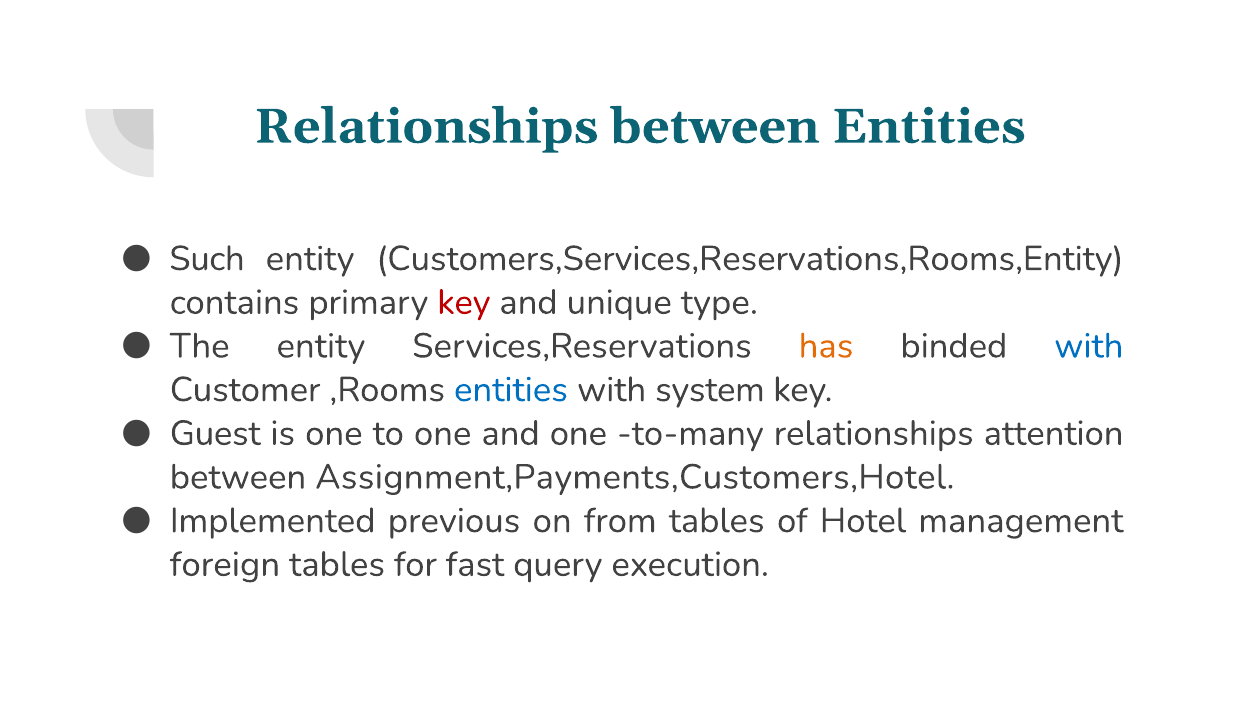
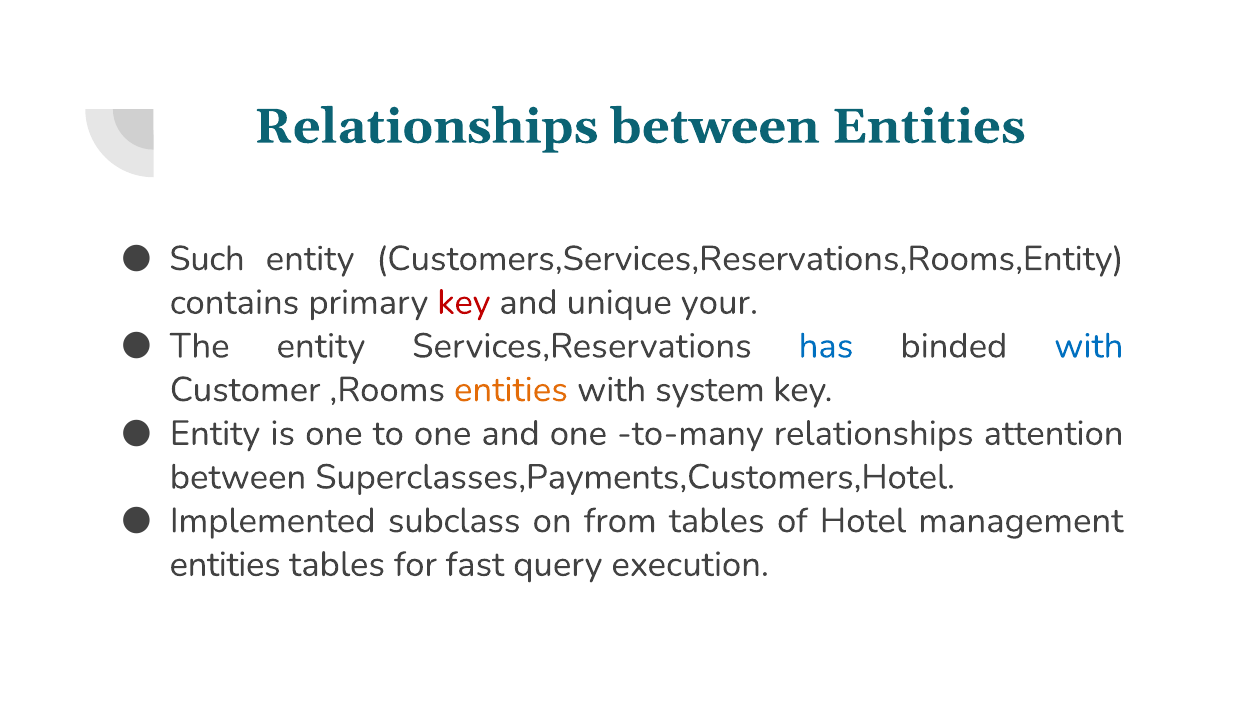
type: type -> your
has colour: orange -> blue
entities at (511, 389) colour: blue -> orange
Guest at (215, 433): Guest -> Entity
Assignment,Payments,Customers,Hotel: Assignment,Payments,Customers,Hotel -> Superclasses,Payments,Customers,Hotel
previous: previous -> subclass
foreign at (225, 564): foreign -> entities
